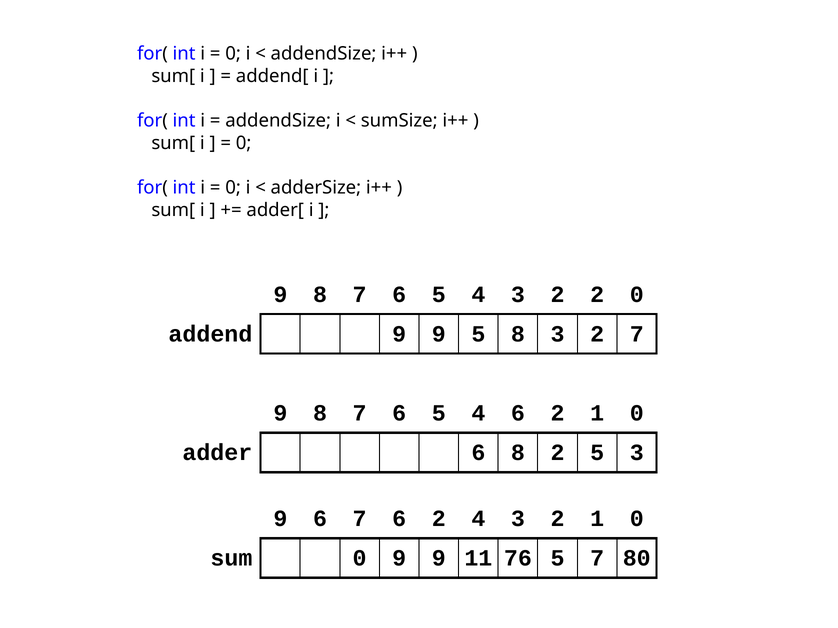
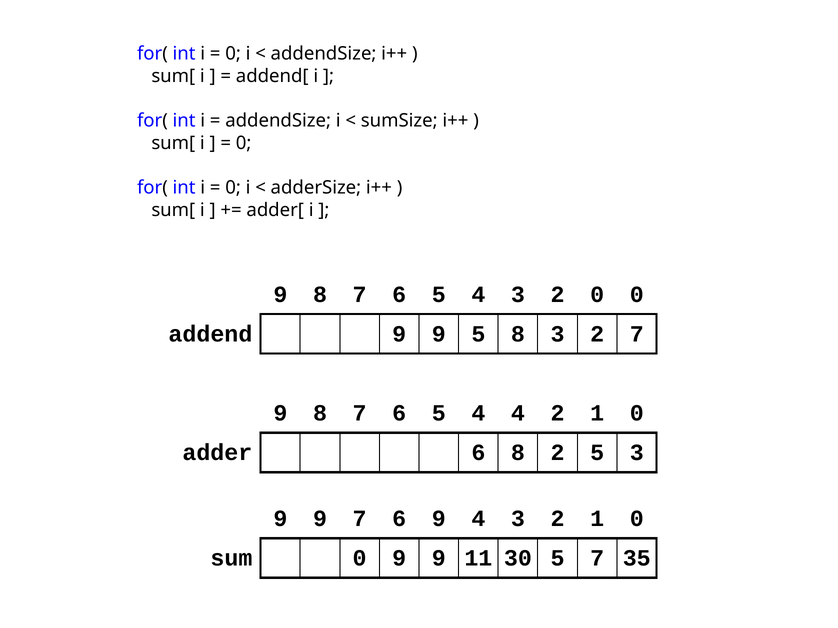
2 2: 2 -> 0
4 6: 6 -> 4
6 at (320, 519): 6 -> 9
7 6 2: 2 -> 9
76: 76 -> 30
80: 80 -> 35
